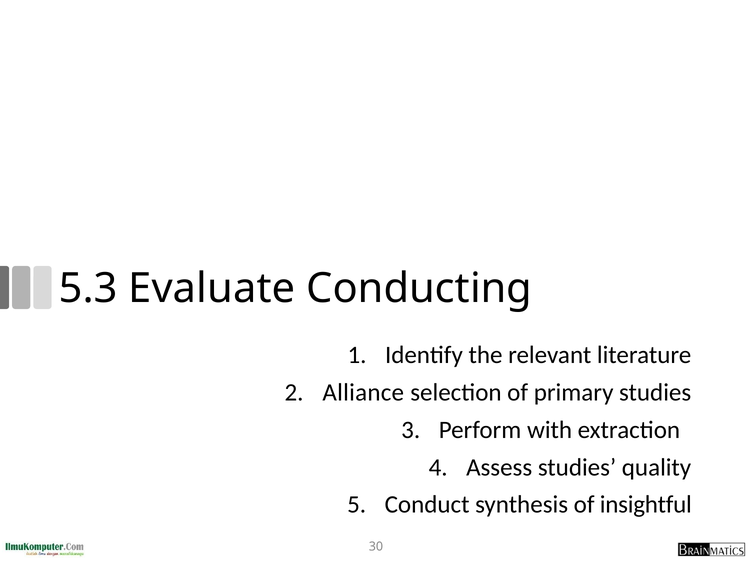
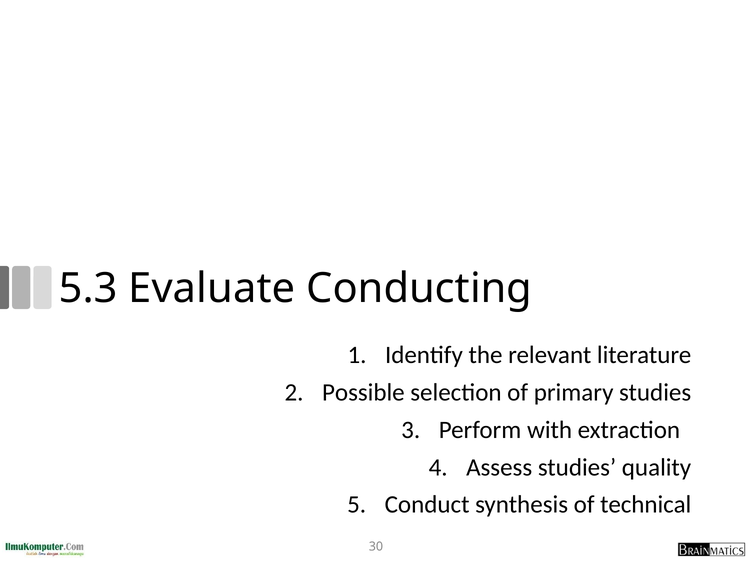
Alliance: Alliance -> Possible
insightful: insightful -> technical
